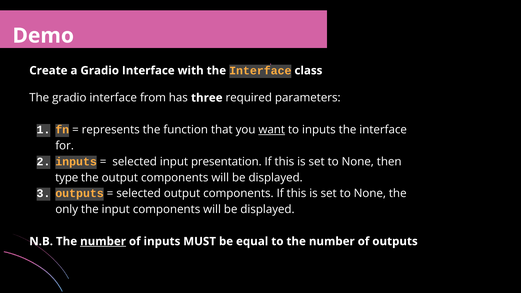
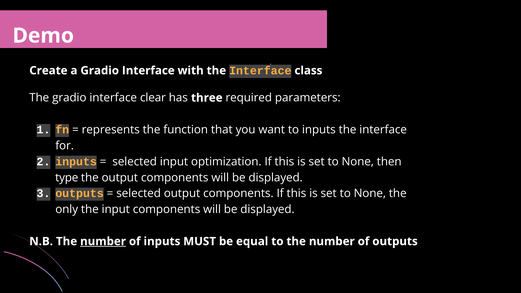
from: from -> clear
want underline: present -> none
presentation: presentation -> optimization
